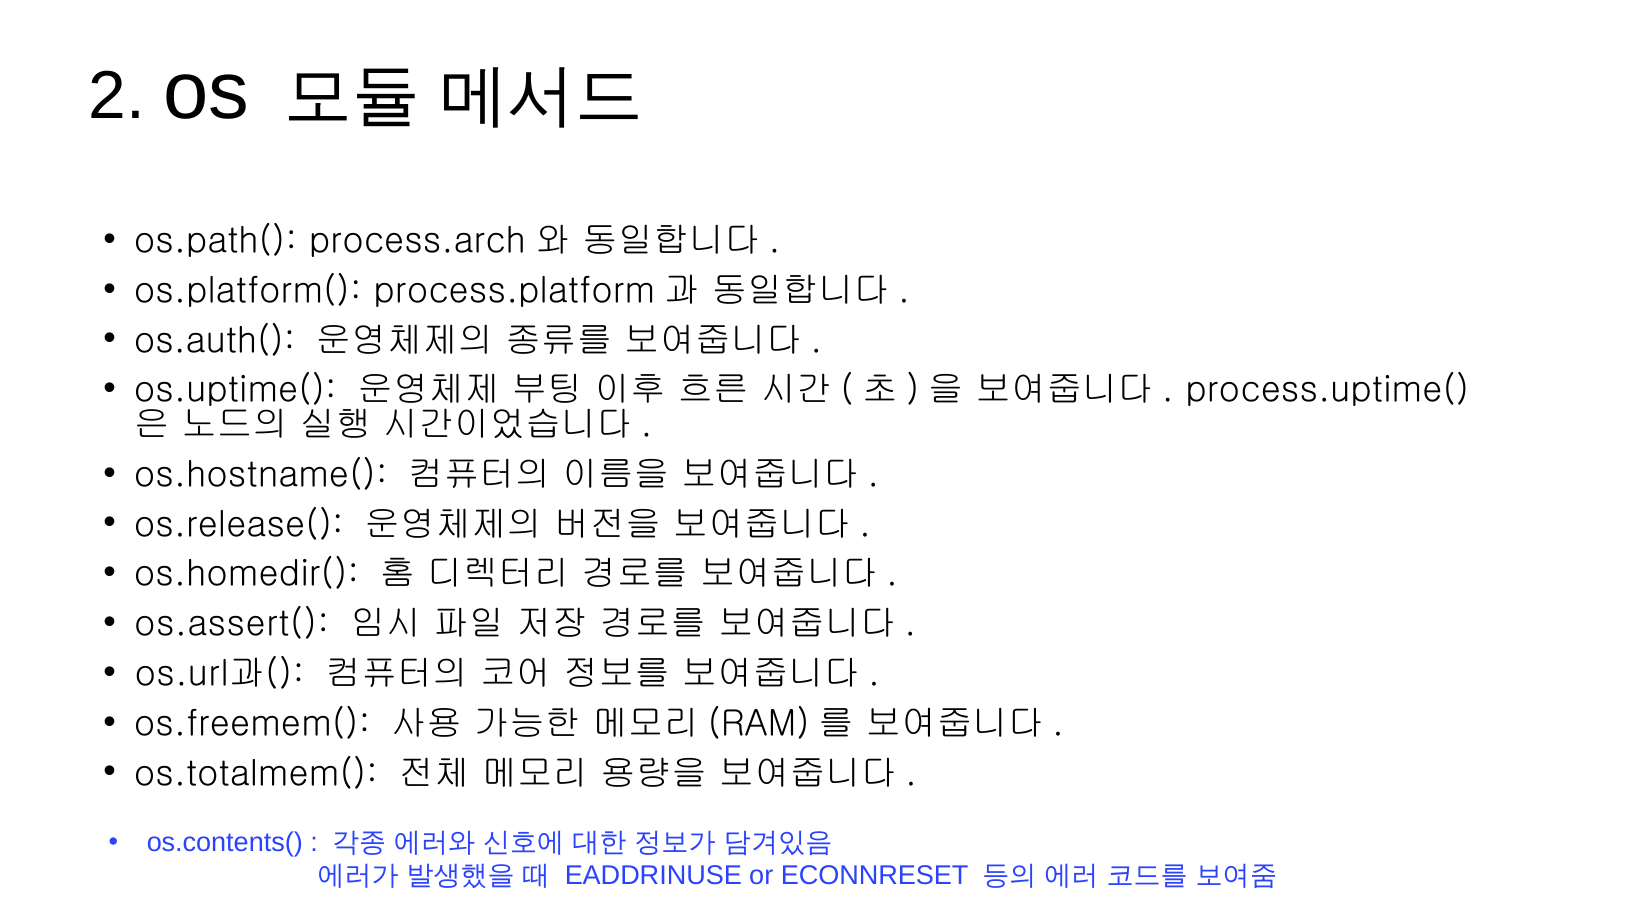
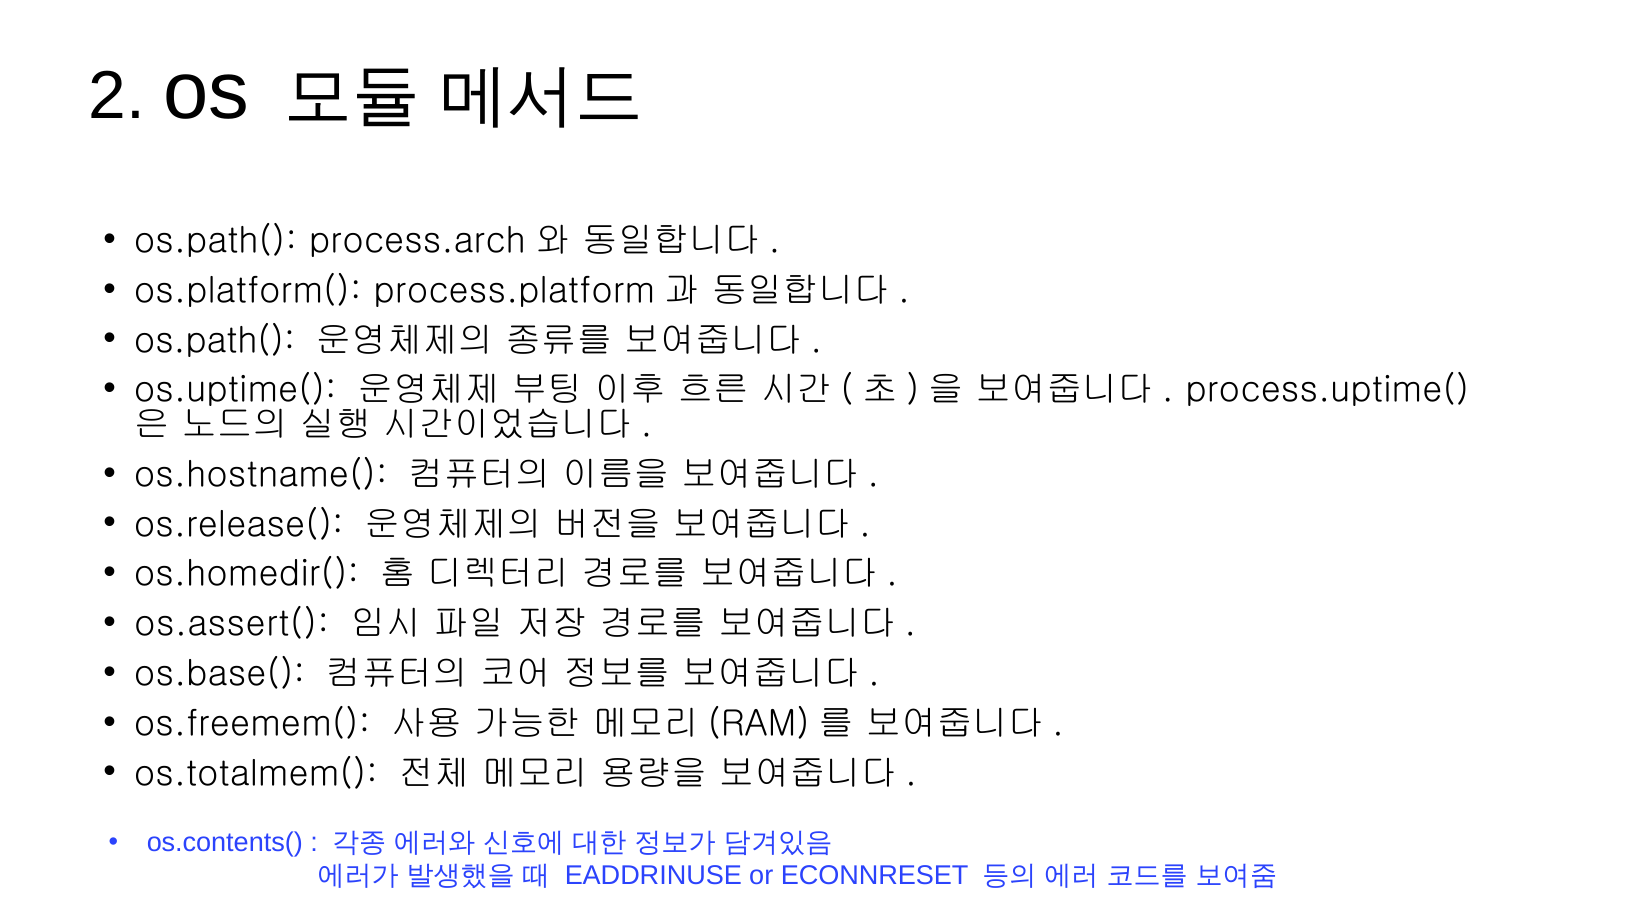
os.auth( at (215, 340): os.auth( -> os.path(
os.url과(: os.url과( -> os.base(
